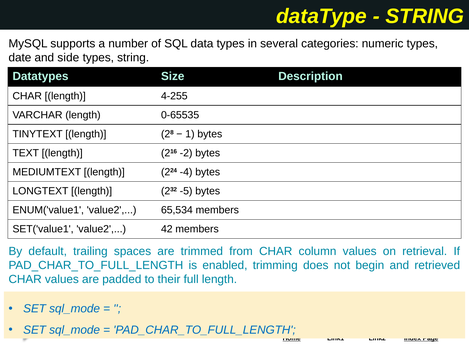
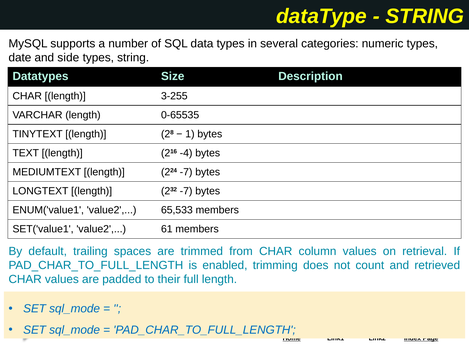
4-255: 4-255 -> 3-255
-2: -2 -> -4
224 -4: -4 -> -7
232 -5: -5 -> -7
65,534: 65,534 -> 65,533
42: 42 -> 61
begin: begin -> count
